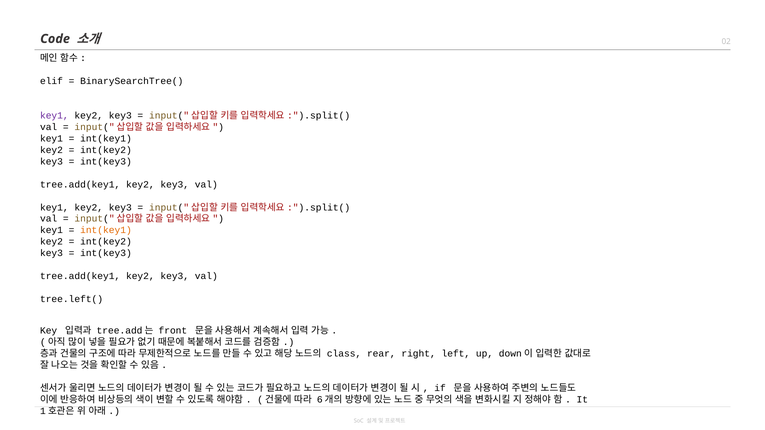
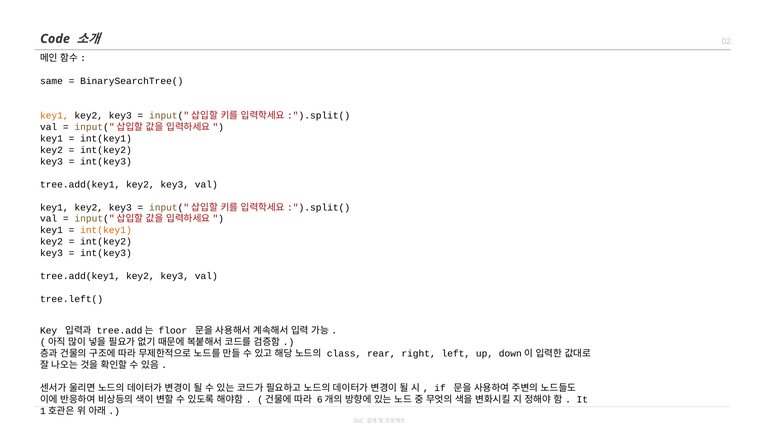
elif: elif -> same
key1 at (54, 116) colour: purple -> orange
front: front -> floor
